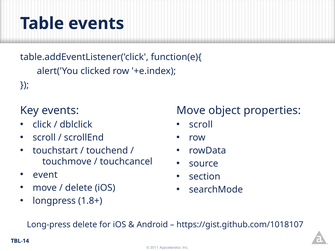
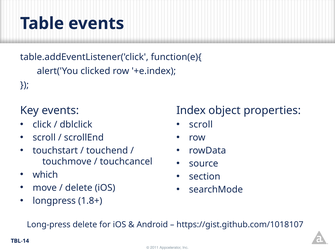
Move at (191, 111): Move -> Index
event: event -> which
